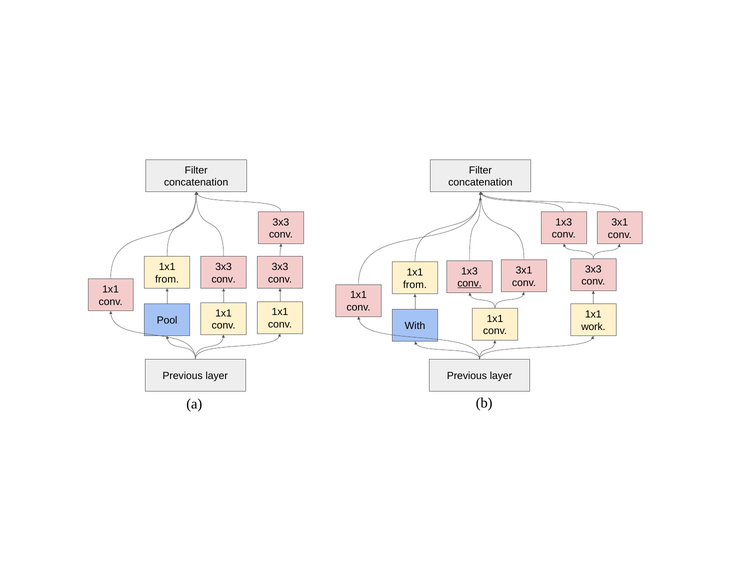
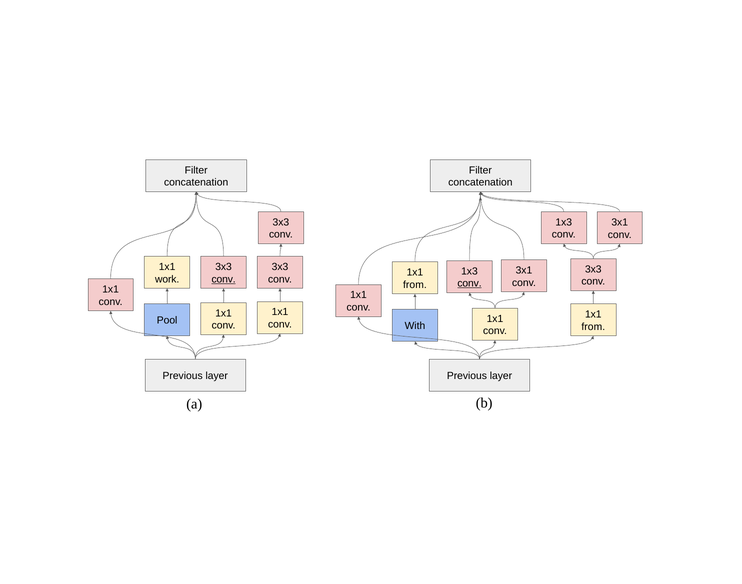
from at (167, 279): from -> work
conv at (224, 279) underline: none -> present
work at (593, 327): work -> from
